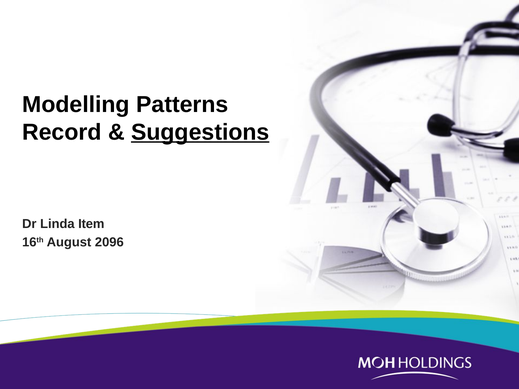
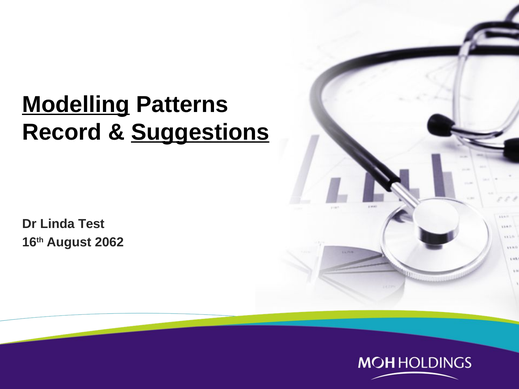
Modelling underline: none -> present
Item: Item -> Test
2096: 2096 -> 2062
